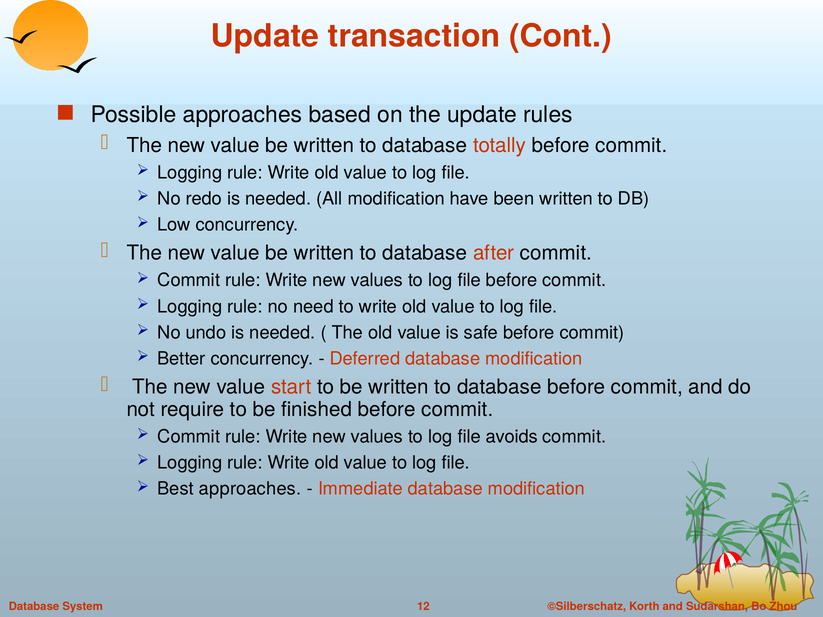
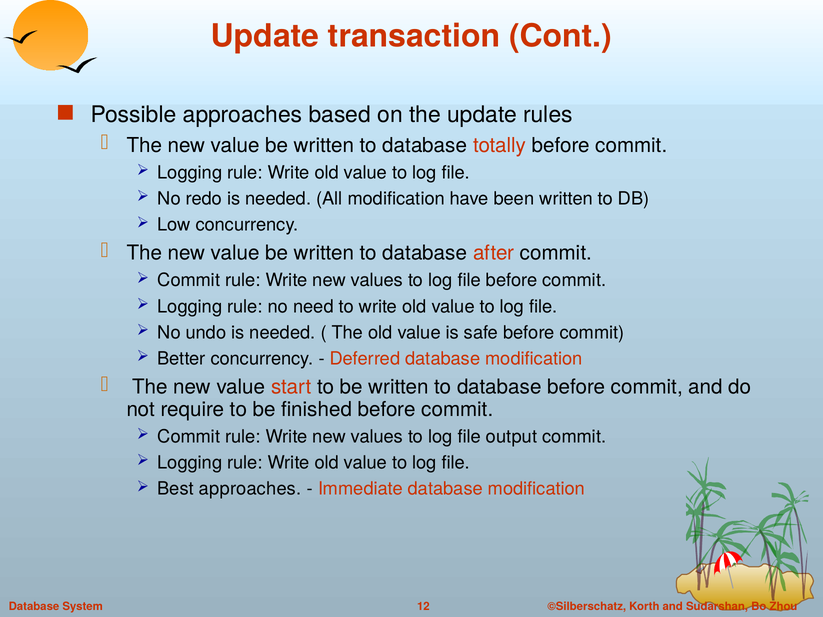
avoids: avoids -> output
